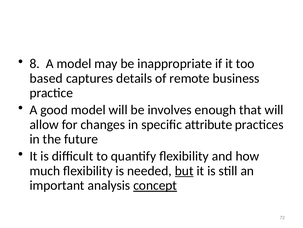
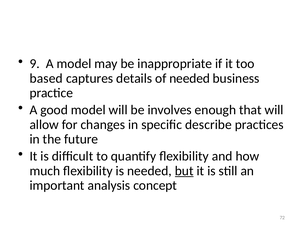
8: 8 -> 9
of remote: remote -> needed
attribute: attribute -> describe
concept underline: present -> none
